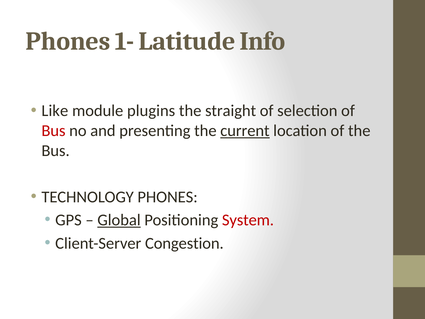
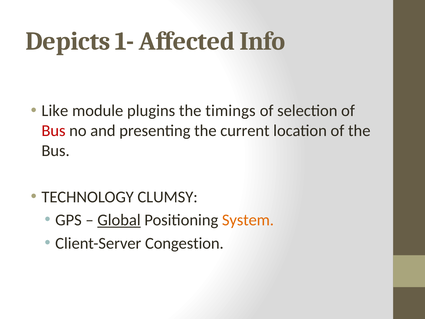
Phones at (68, 41): Phones -> Depicts
Latitude: Latitude -> Affected
straight: straight -> timings
current underline: present -> none
TECHNOLOGY PHONES: PHONES -> CLUMSY
System colour: red -> orange
